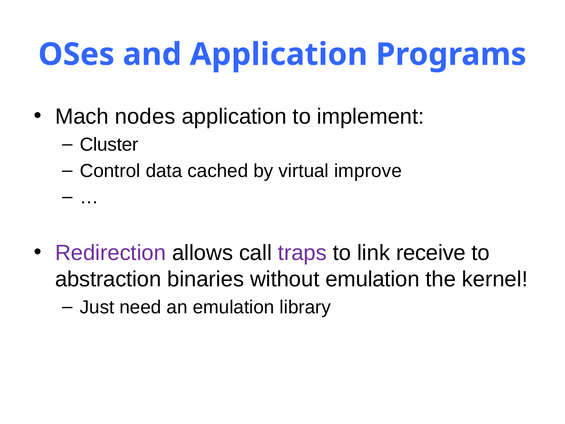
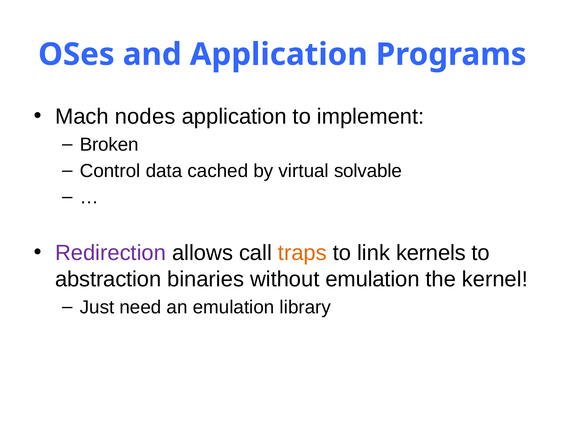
Cluster: Cluster -> Broken
improve: improve -> solvable
traps colour: purple -> orange
receive: receive -> kernels
